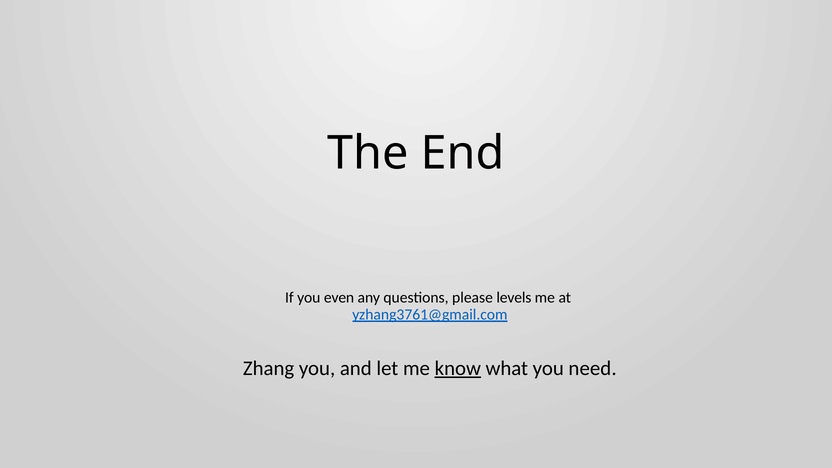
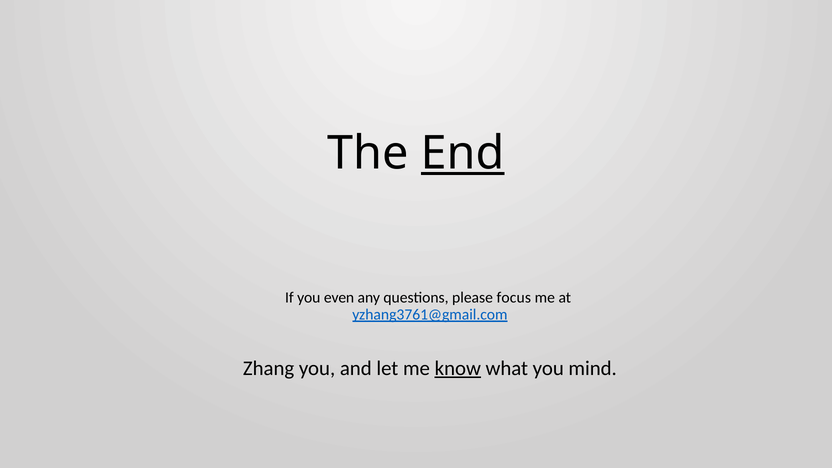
End underline: none -> present
levels: levels -> focus
need: need -> mind
